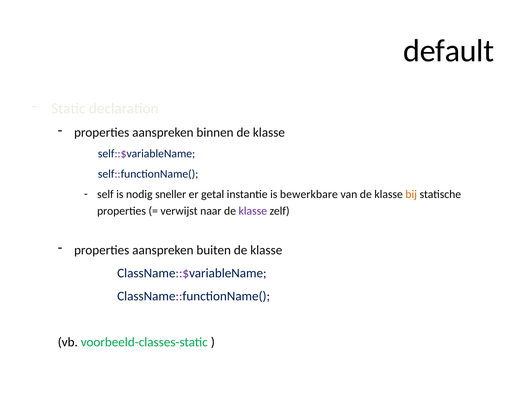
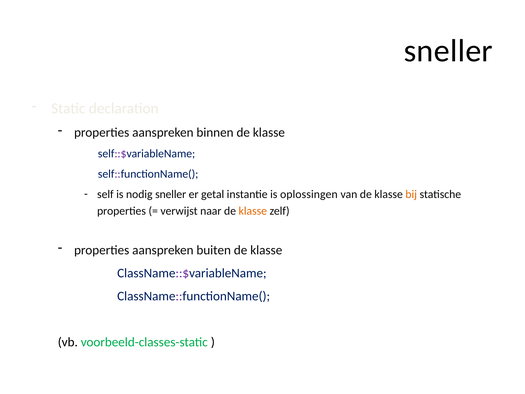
default at (449, 51): default -> sneller
bewerkbare: bewerkbare -> oplossingen
klasse at (253, 211) colour: purple -> orange
